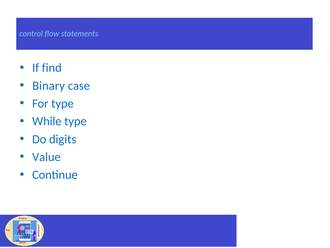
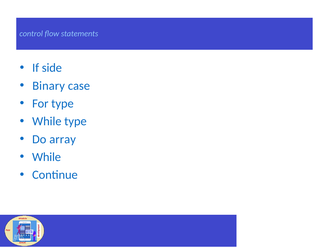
find: find -> side
digits: digits -> array
Value at (46, 157): Value -> While
